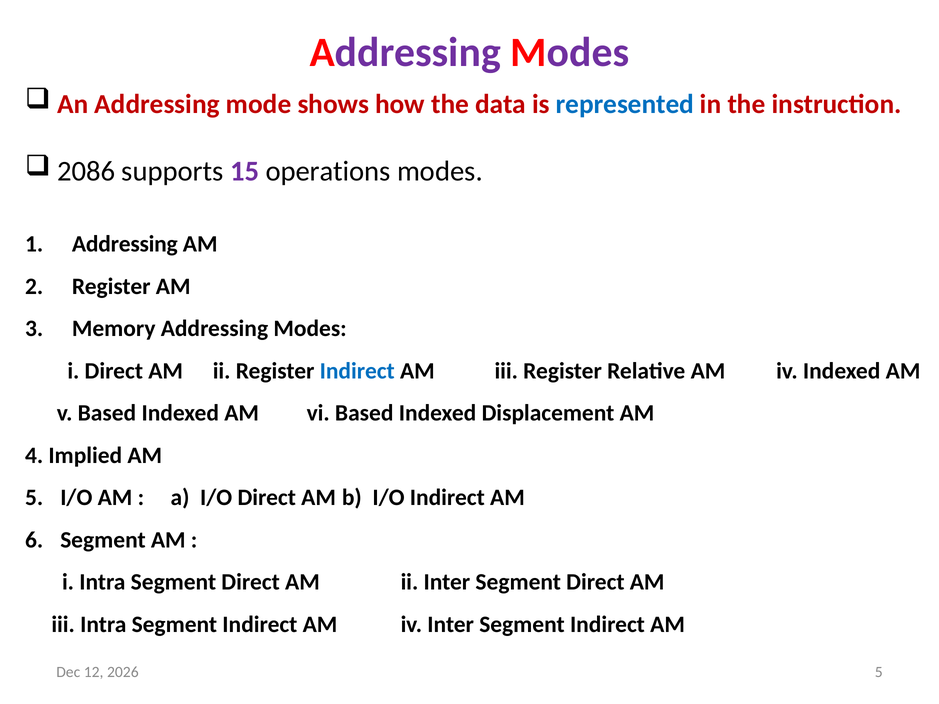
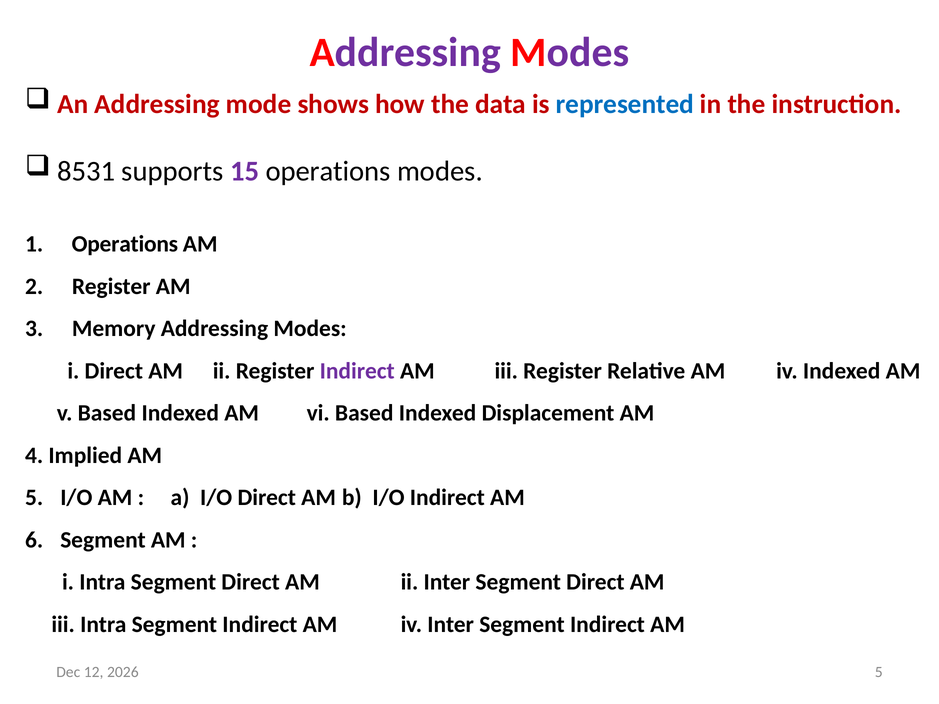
2086: 2086 -> 8531
Addressing at (125, 244): Addressing -> Operations
Indirect at (357, 371) colour: blue -> purple
